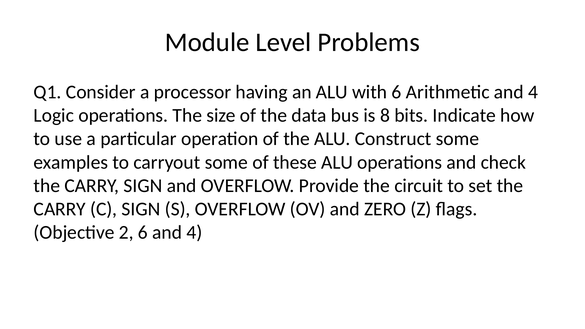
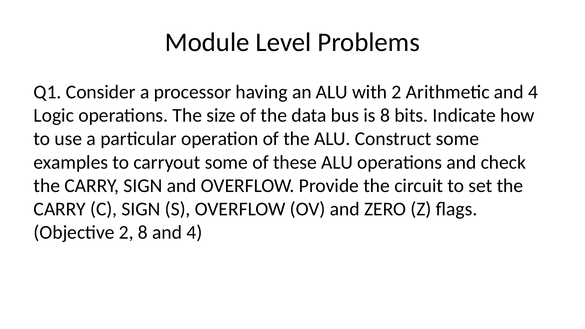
with 6: 6 -> 2
2 6: 6 -> 8
